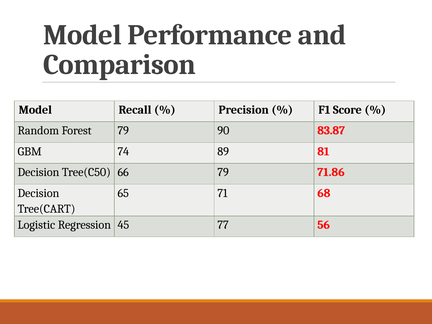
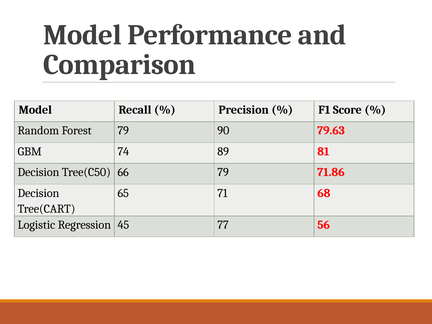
83.87: 83.87 -> 79.63
